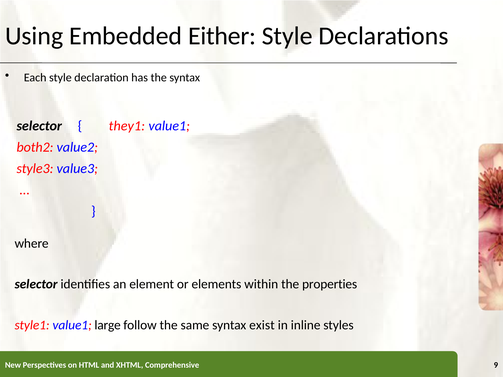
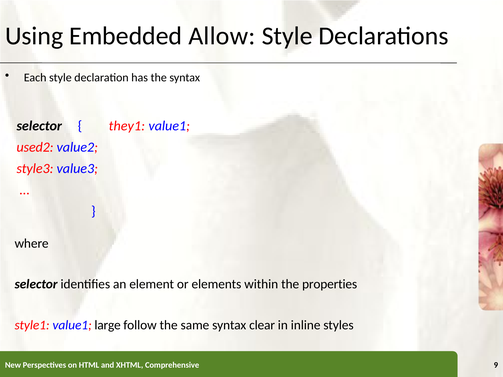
Either: Either -> Allow
both2: both2 -> used2
exist: exist -> clear
